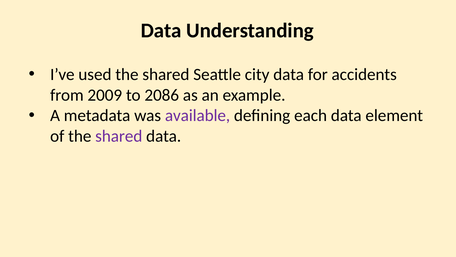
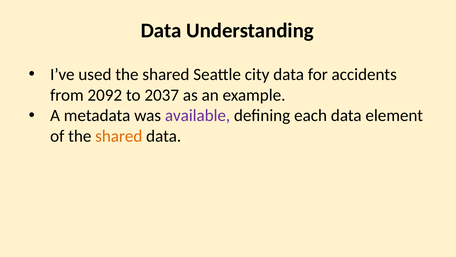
2009: 2009 -> 2092
2086: 2086 -> 2037
shared at (119, 136) colour: purple -> orange
